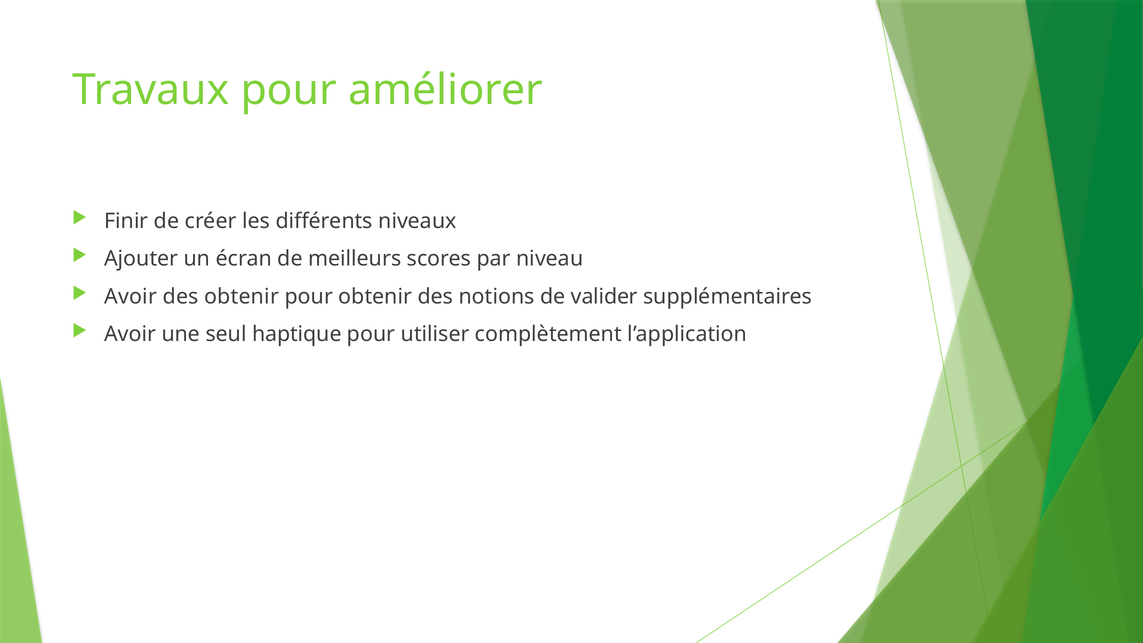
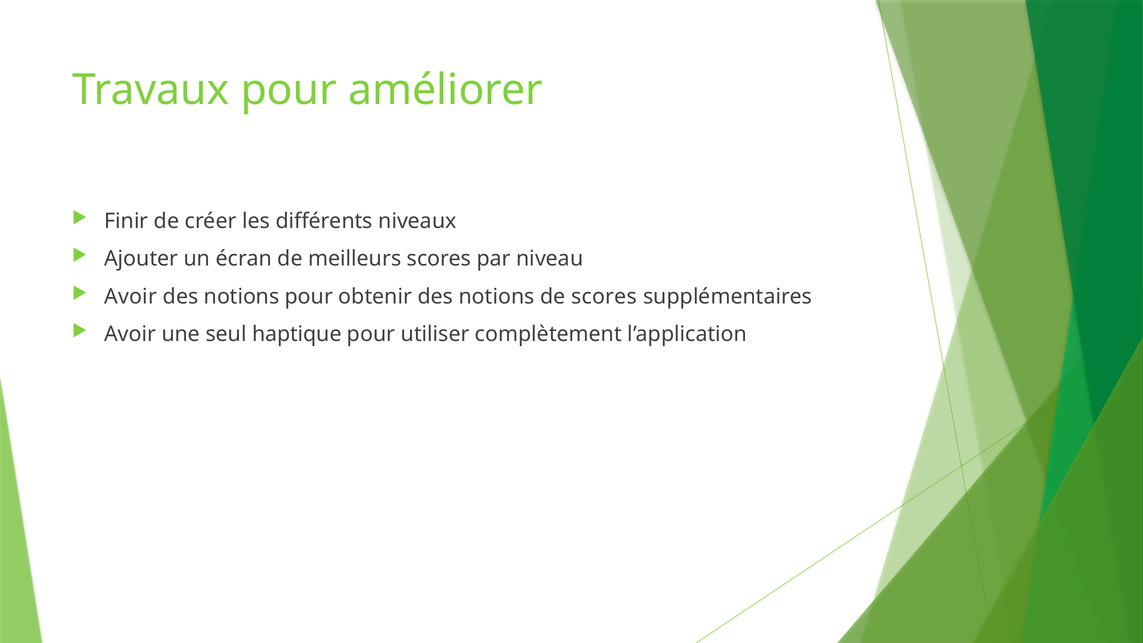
obtenir at (241, 296): obtenir -> notions
de valider: valider -> scores
